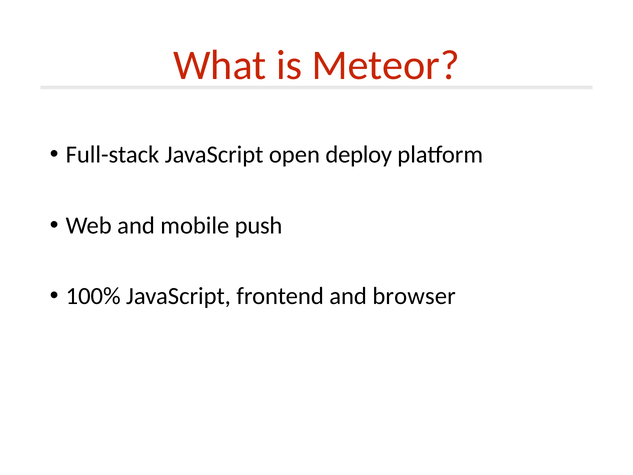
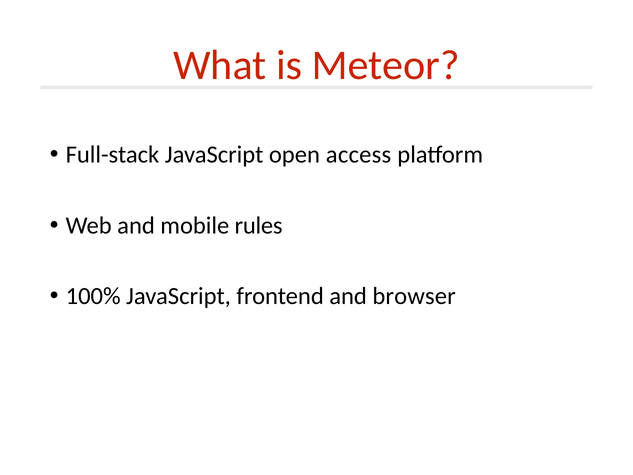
deploy: deploy -> access
push: push -> rules
